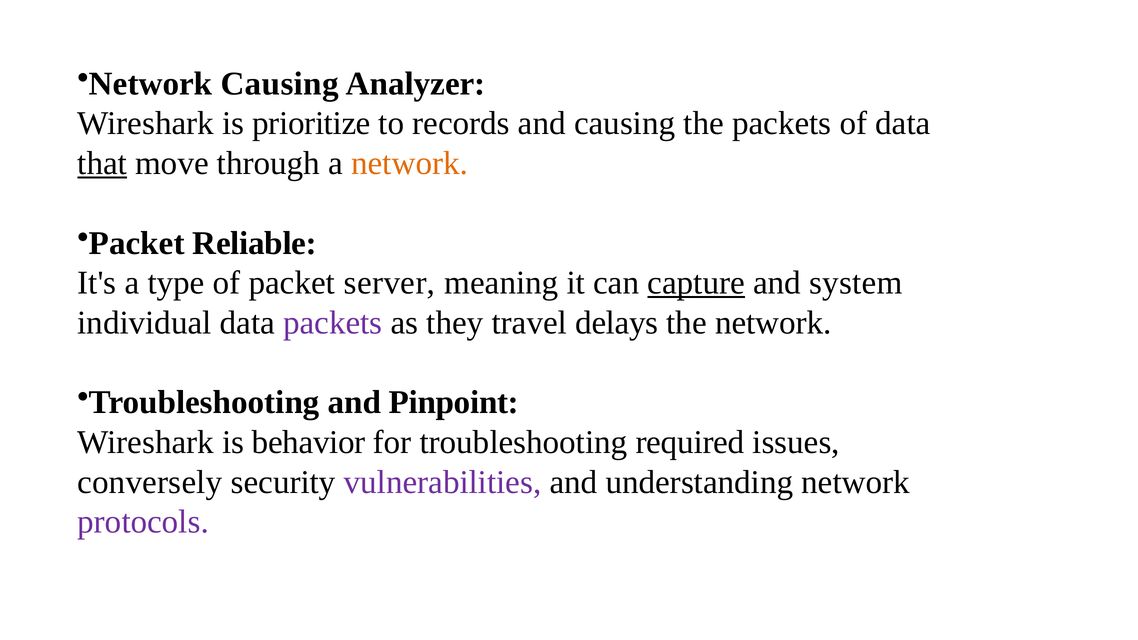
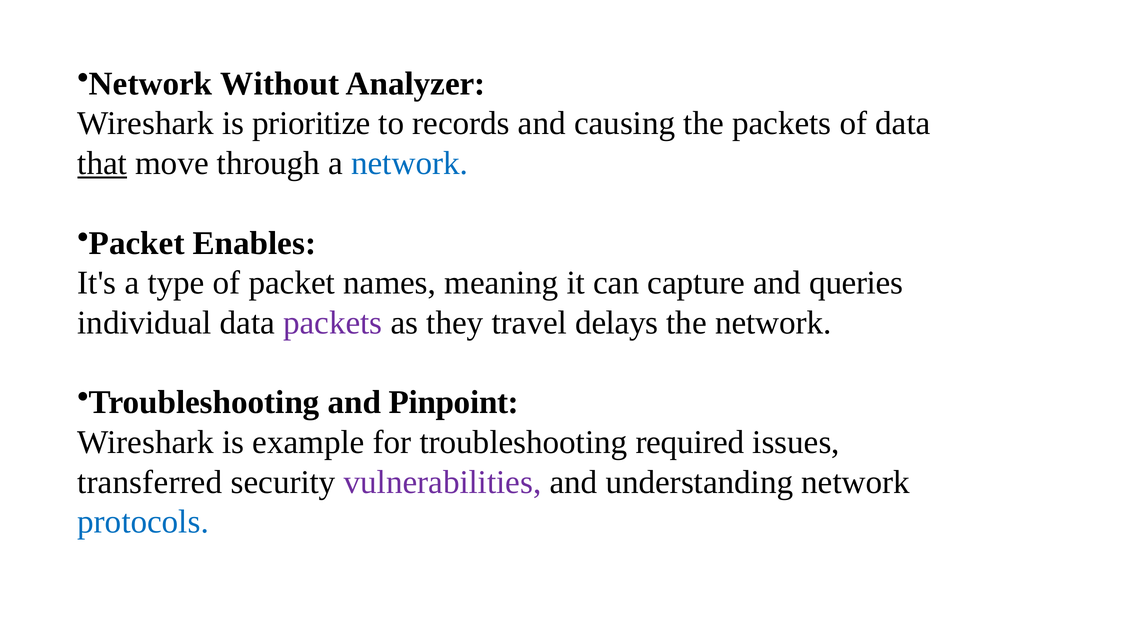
Network Causing: Causing -> Without
network at (410, 163) colour: orange -> blue
Reliable: Reliable -> Enables
server: server -> names
capture underline: present -> none
system: system -> queries
behavior: behavior -> example
conversely: conversely -> transferred
protocols colour: purple -> blue
